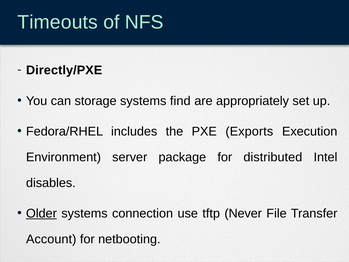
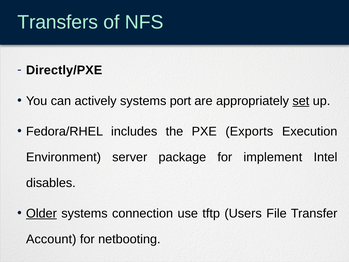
Timeouts: Timeouts -> Transfers
storage: storage -> actively
find: find -> port
set underline: none -> present
distributed: distributed -> implement
Never: Never -> Users
